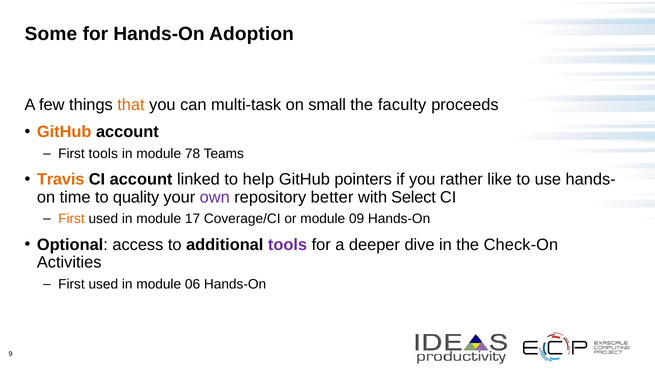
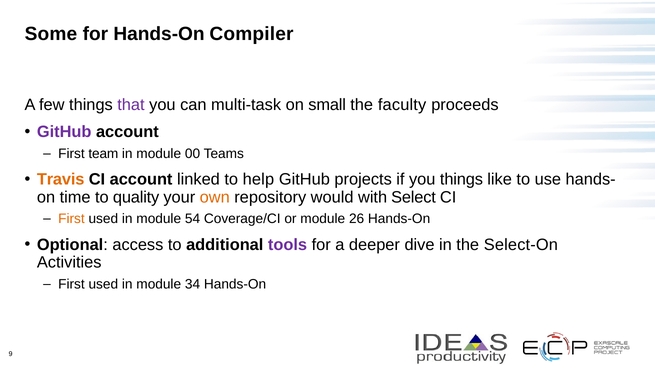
Adoption: Adoption -> Compiler
that colour: orange -> purple
GitHub at (64, 132) colour: orange -> purple
First tools: tools -> team
78: 78 -> 00
pointers: pointers -> projects
you rather: rather -> things
own colour: purple -> orange
better: better -> would
17: 17 -> 54
09: 09 -> 26
Check-On: Check-On -> Select-On
06: 06 -> 34
